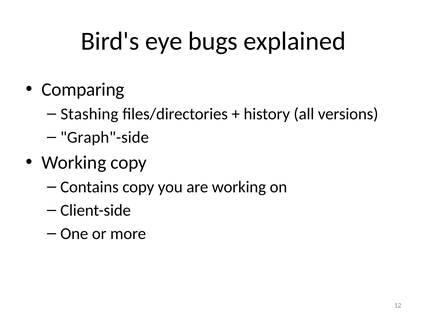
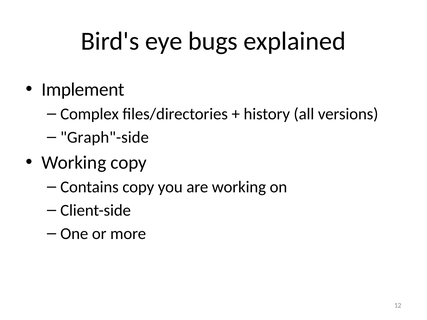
Comparing: Comparing -> Implement
Stashing: Stashing -> Complex
